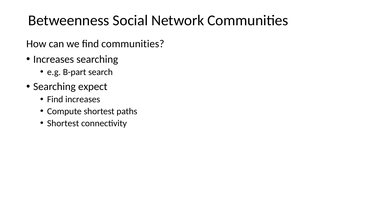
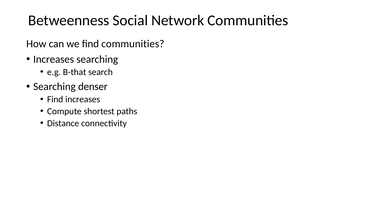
B-part: B-part -> B-that
expect: expect -> denser
Shortest at (63, 123): Shortest -> Distance
